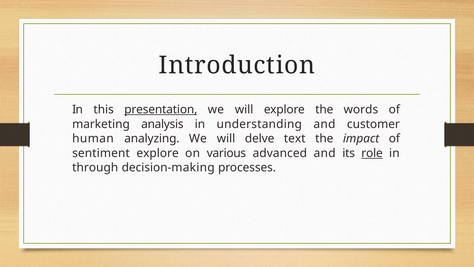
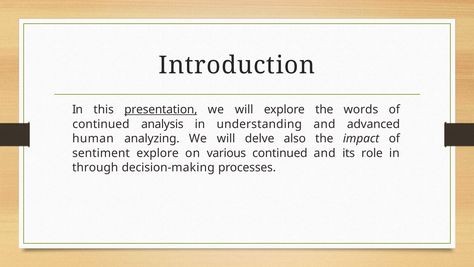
marketing at (101, 124): marketing -> continued
customer: customer -> advanced
text: text -> also
various advanced: advanced -> continued
role underline: present -> none
